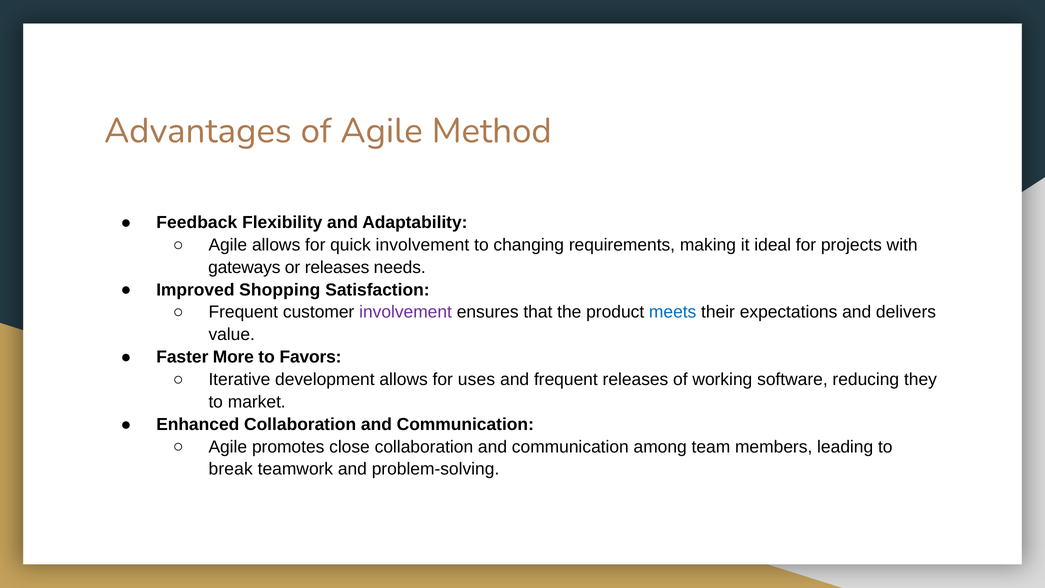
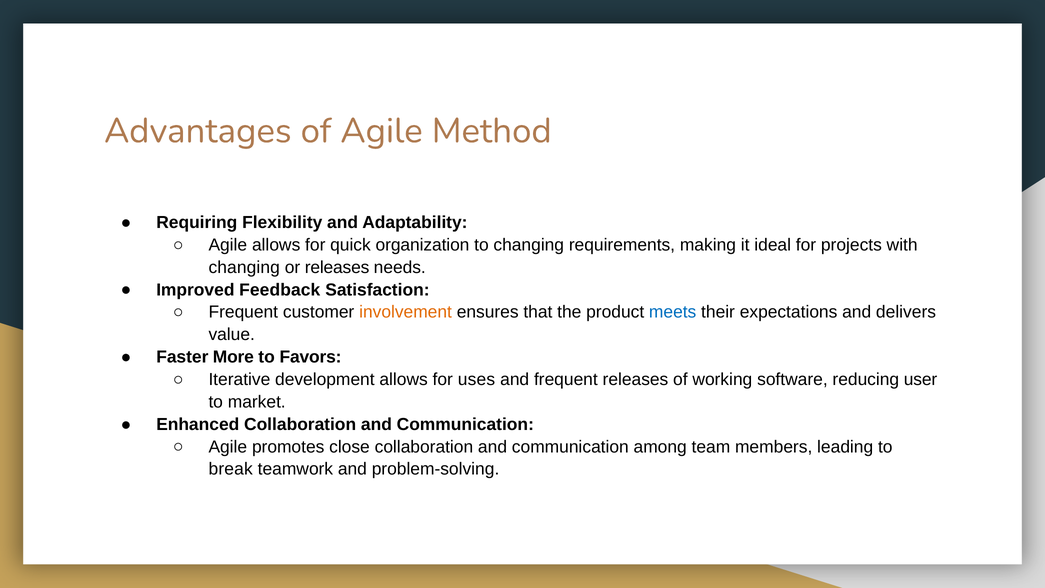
Feedback: Feedback -> Requiring
quick involvement: involvement -> organization
gateways at (244, 267): gateways -> changing
Shopping: Shopping -> Feedback
involvement at (406, 312) colour: purple -> orange
they: they -> user
